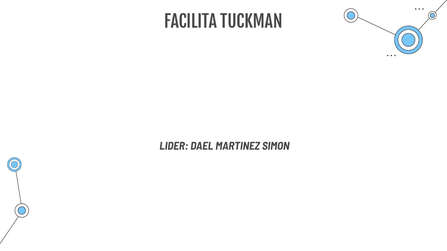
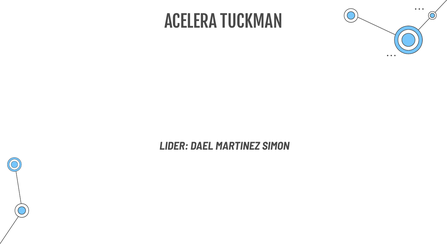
FACILITA: FACILITA -> ACELERA
